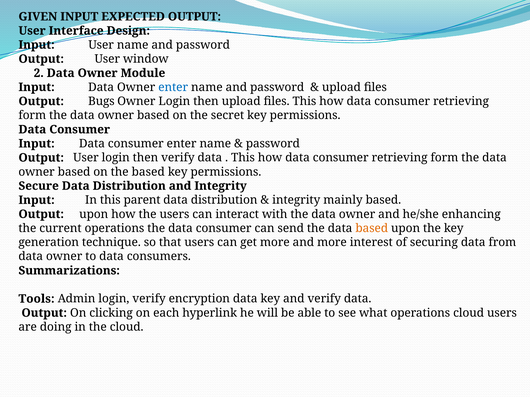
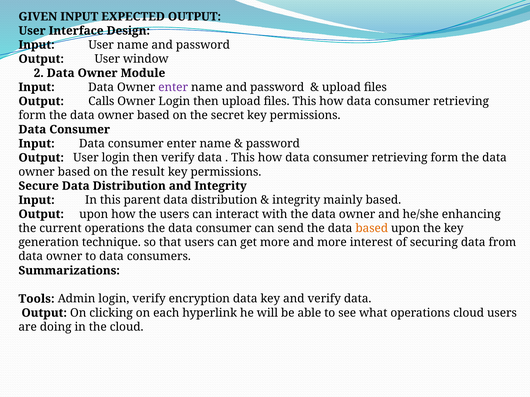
enter at (173, 87) colour: blue -> purple
Bugs: Bugs -> Calls
the based: based -> result
